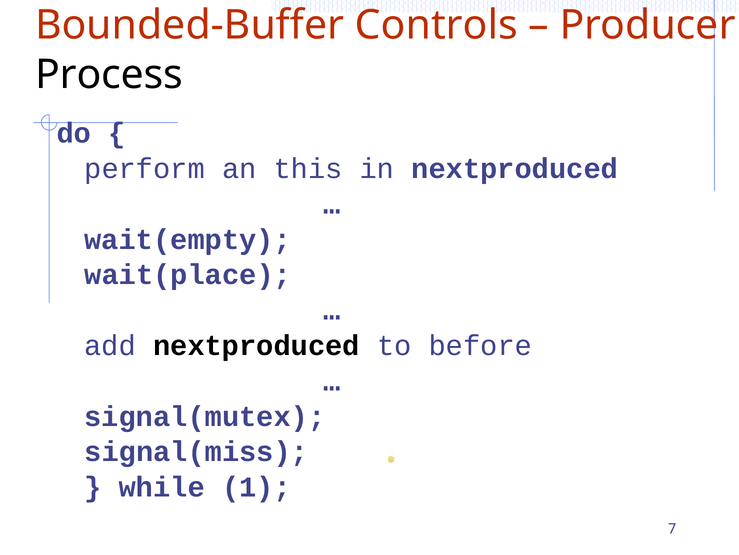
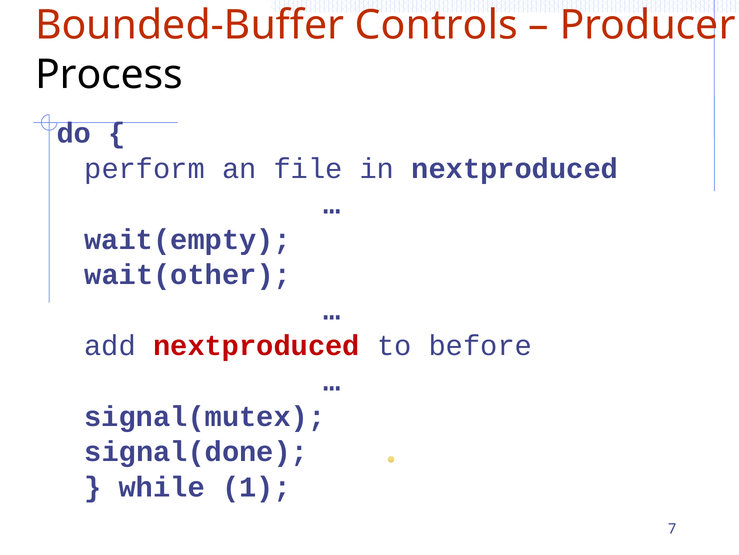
this: this -> file
wait(place: wait(place -> wait(other
nextproduced at (256, 345) colour: black -> red
signal(miss: signal(miss -> signal(done
